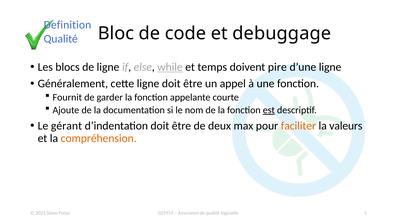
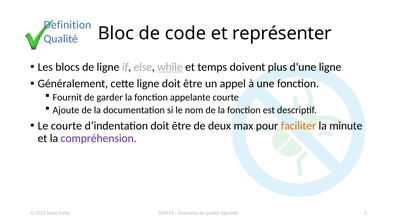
debuggage: debuggage -> représenter
pire: pire -> plus
est underline: present -> none
Le gérant: gérant -> courte
valeurs: valeurs -> minute
compréhension colour: orange -> purple
